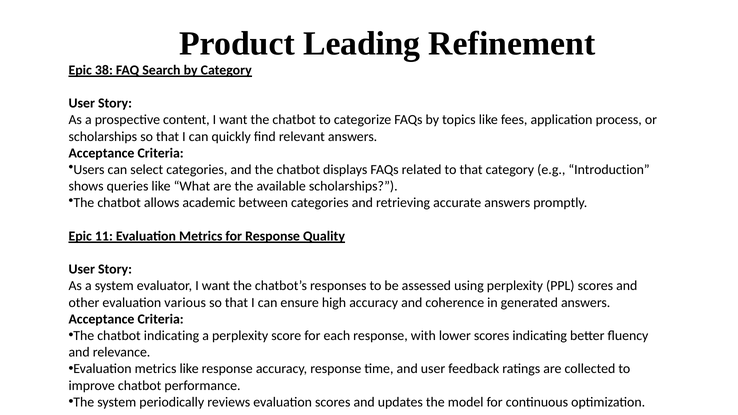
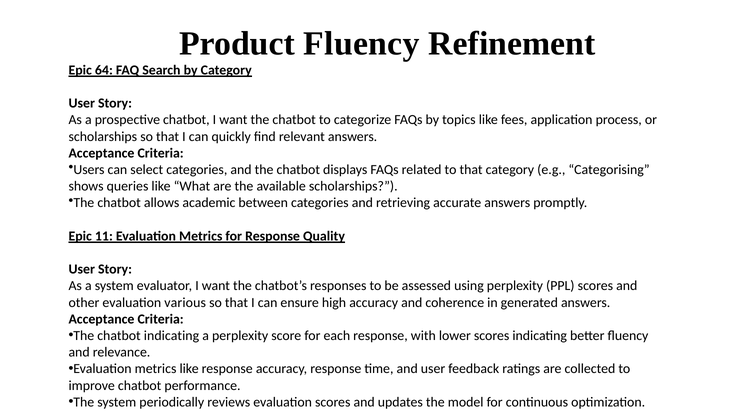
Product Leading: Leading -> Fluency
38: 38 -> 64
prospective content: content -> chatbot
Introduction: Introduction -> Categorising
